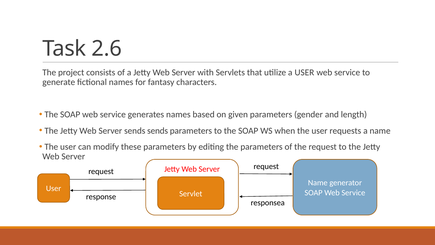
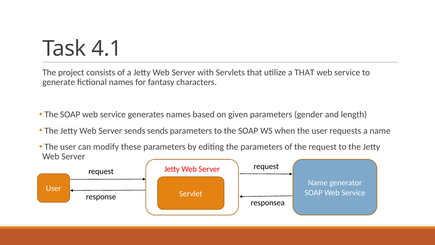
2.6: 2.6 -> 4.1
a USER: USER -> THAT
